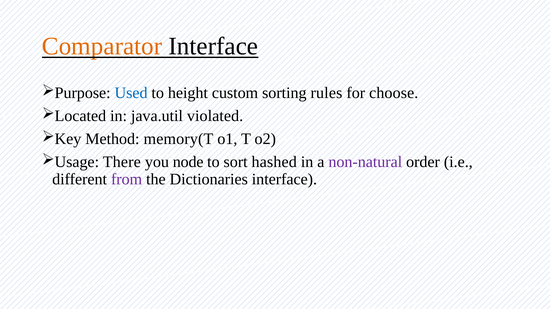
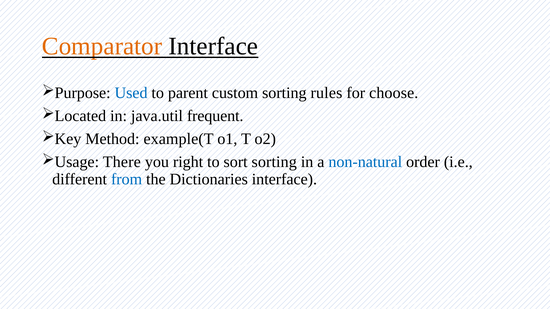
height: height -> parent
violated: violated -> frequent
memory(T: memory(T -> example(T
node: node -> right
sort hashed: hashed -> sorting
non-natural colour: purple -> blue
from colour: purple -> blue
